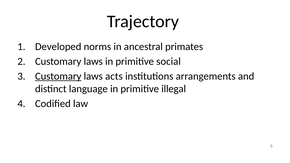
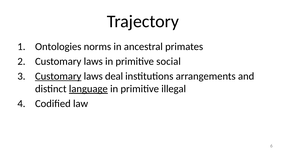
Developed: Developed -> Ontologies
acts: acts -> deal
language underline: none -> present
